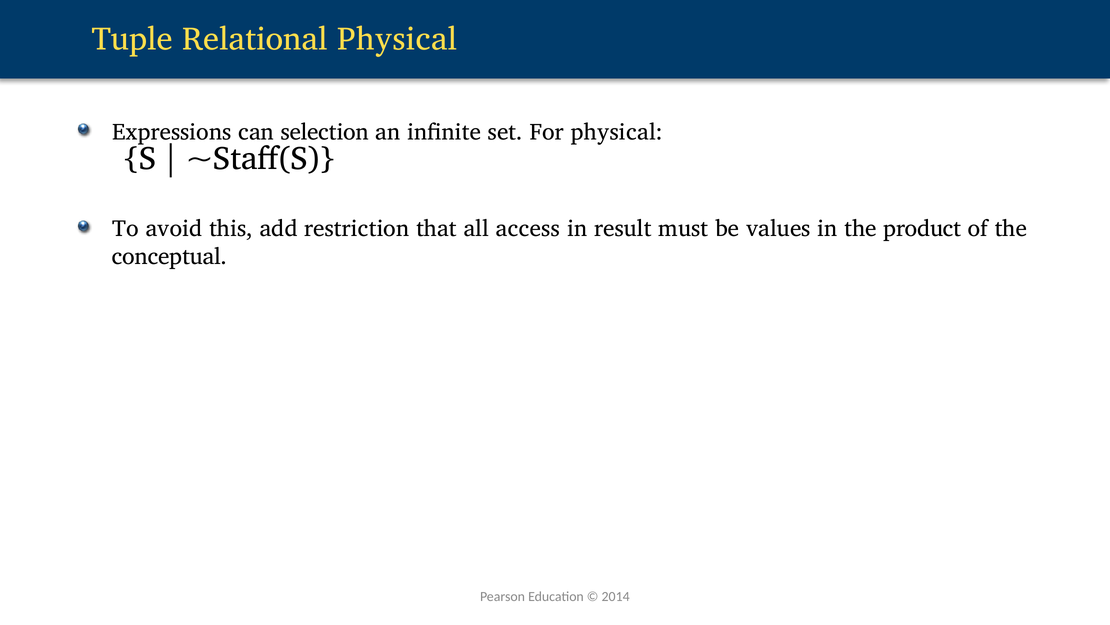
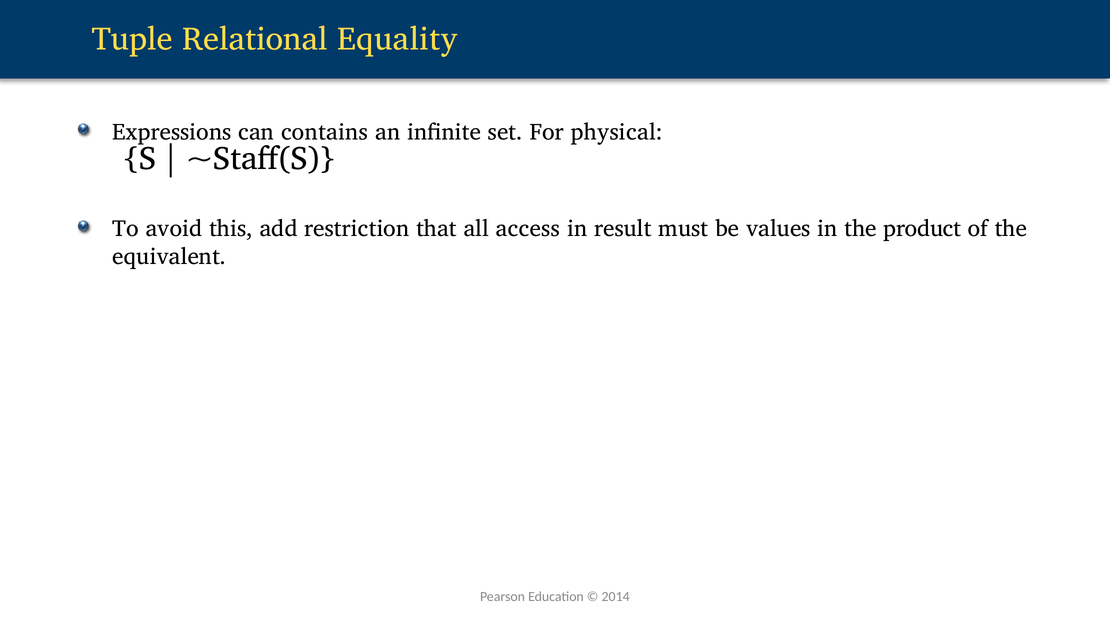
Relational Physical: Physical -> Equality
selection: selection -> contains
conceptual: conceptual -> equivalent
